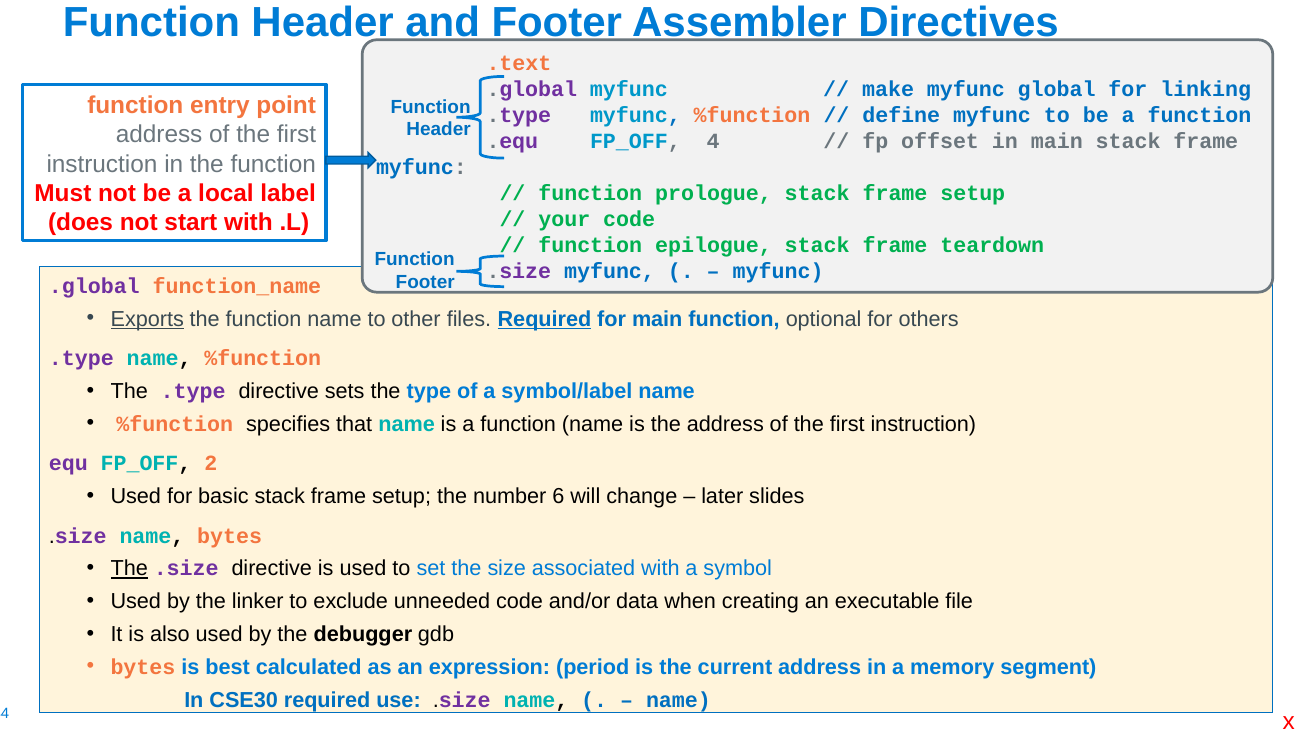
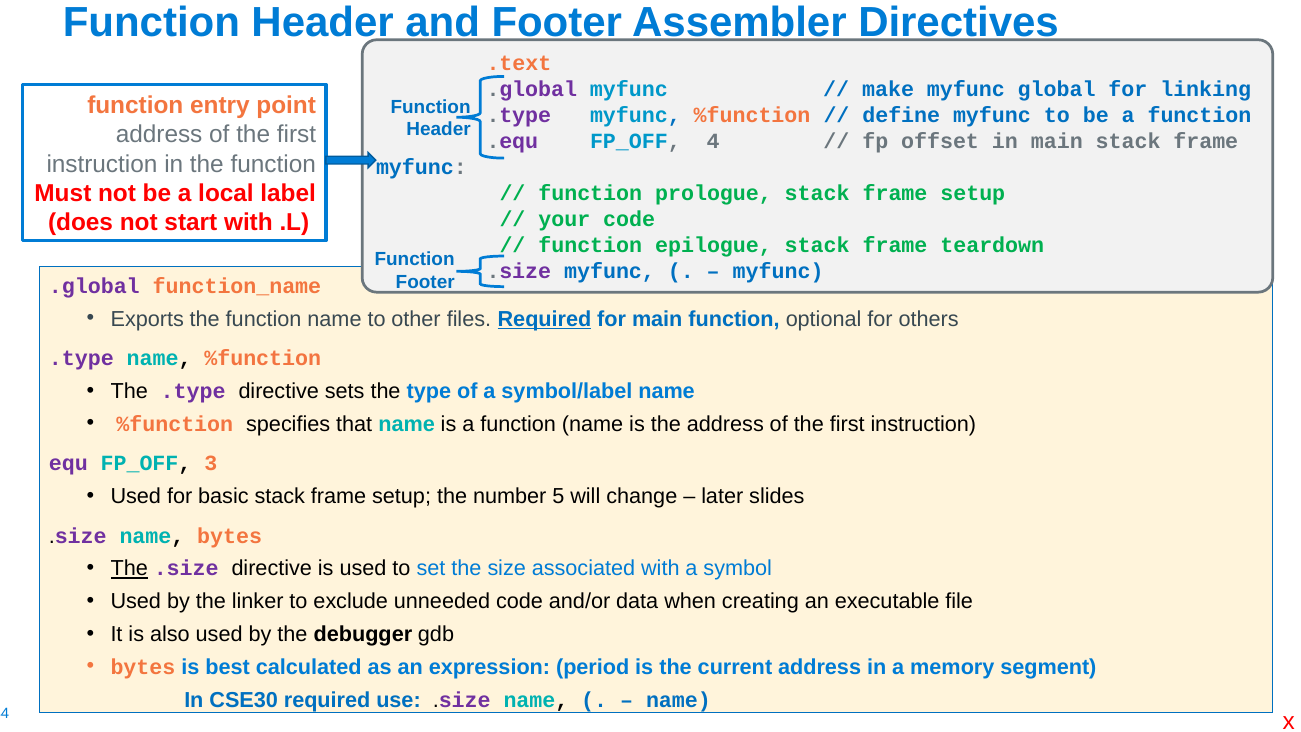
Exports underline: present -> none
2: 2 -> 3
6: 6 -> 5
